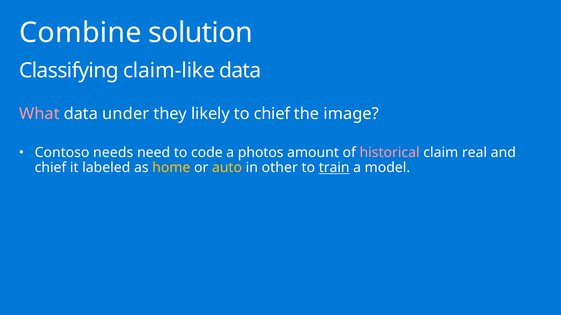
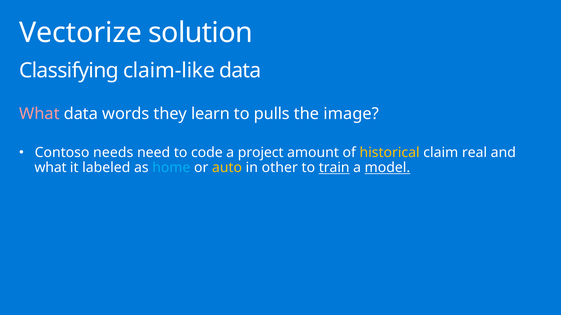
Combine: Combine -> Vectorize
under: under -> words
likely: likely -> learn
to chief: chief -> pulls
photos: photos -> project
historical colour: pink -> yellow
chief at (50, 168): chief -> what
home colour: yellow -> light blue
model underline: none -> present
